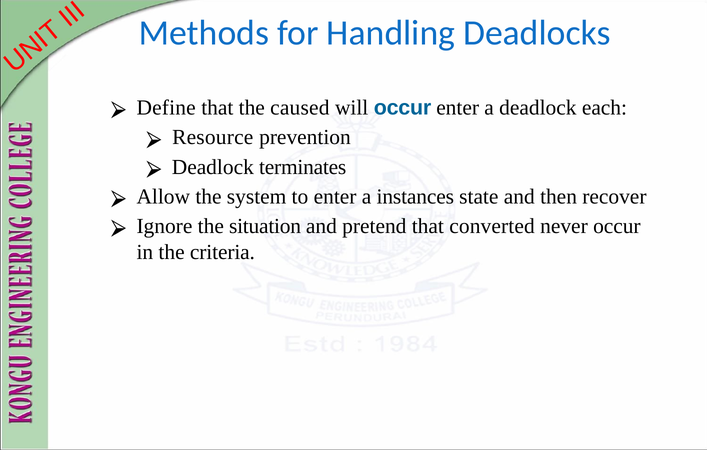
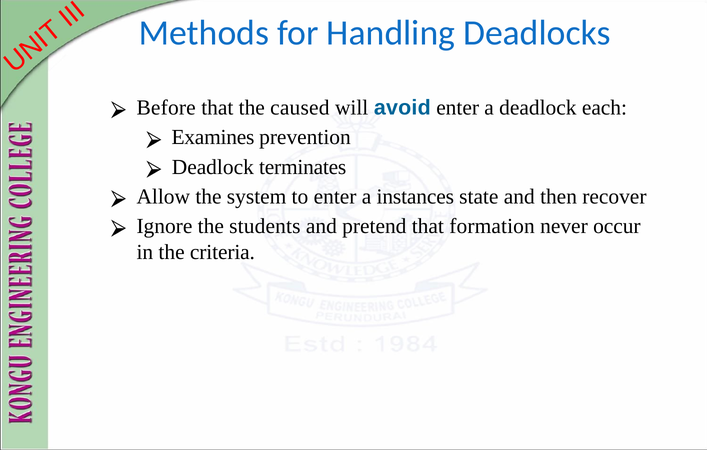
Define: Define -> Before
will occur: occur -> avoid
Resource: Resource -> Examines
situation: situation -> students
converted: converted -> formation
